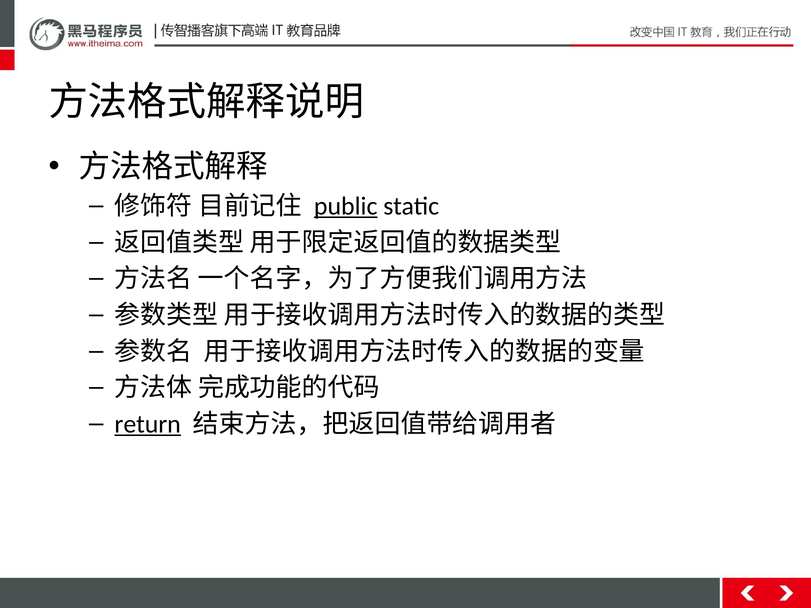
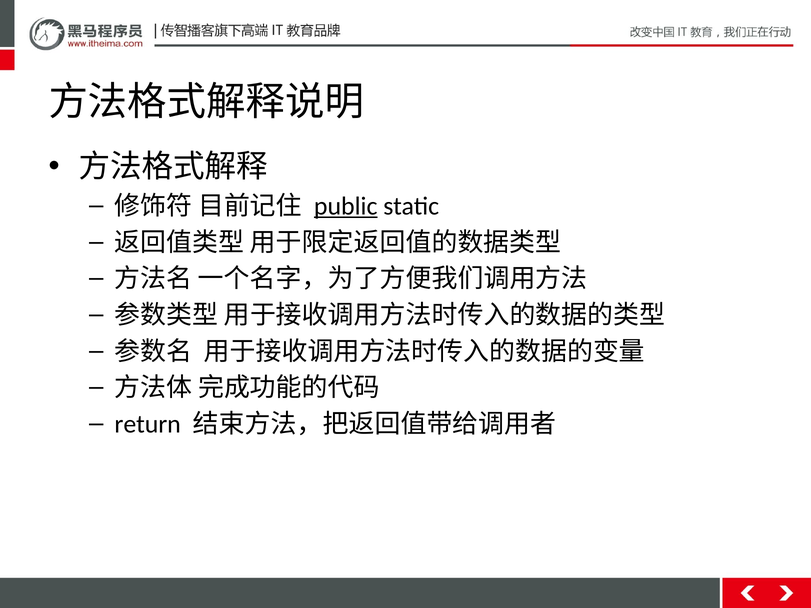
return underline: present -> none
